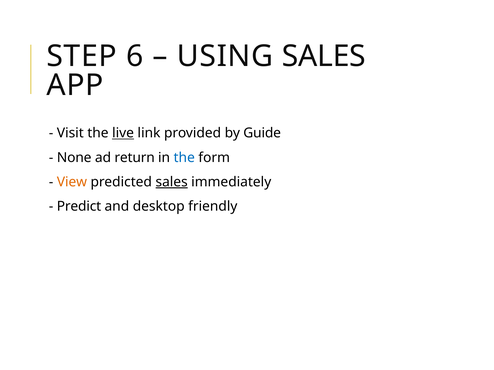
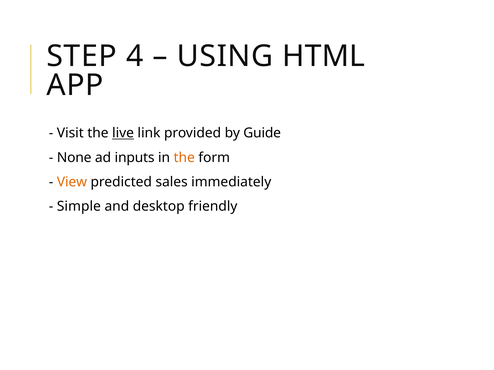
6: 6 -> 4
USING SALES: SALES -> HTML
return: return -> inputs
the at (184, 158) colour: blue -> orange
sales at (172, 182) underline: present -> none
Predict: Predict -> Simple
